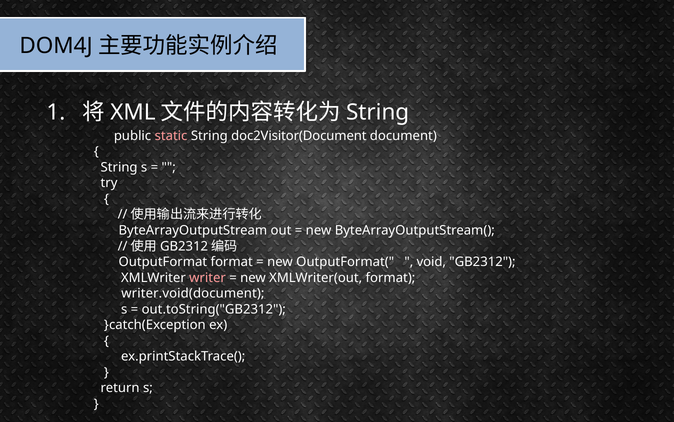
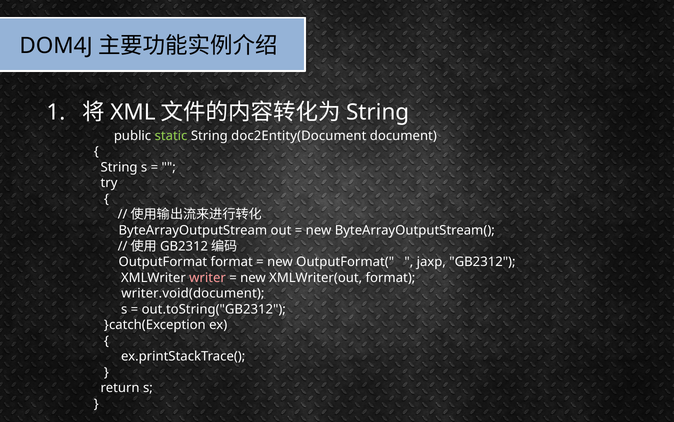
static colour: pink -> light green
doc2Visitor(Document: doc2Visitor(Document -> doc2Entity(Document
void: void -> jaxp
